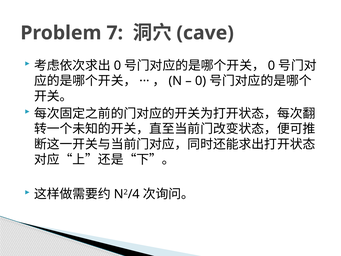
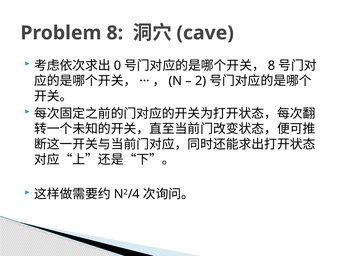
Problem 7: 7 -> 8
0 at (272, 65): 0 -> 8
0 at (201, 81): 0 -> 2
